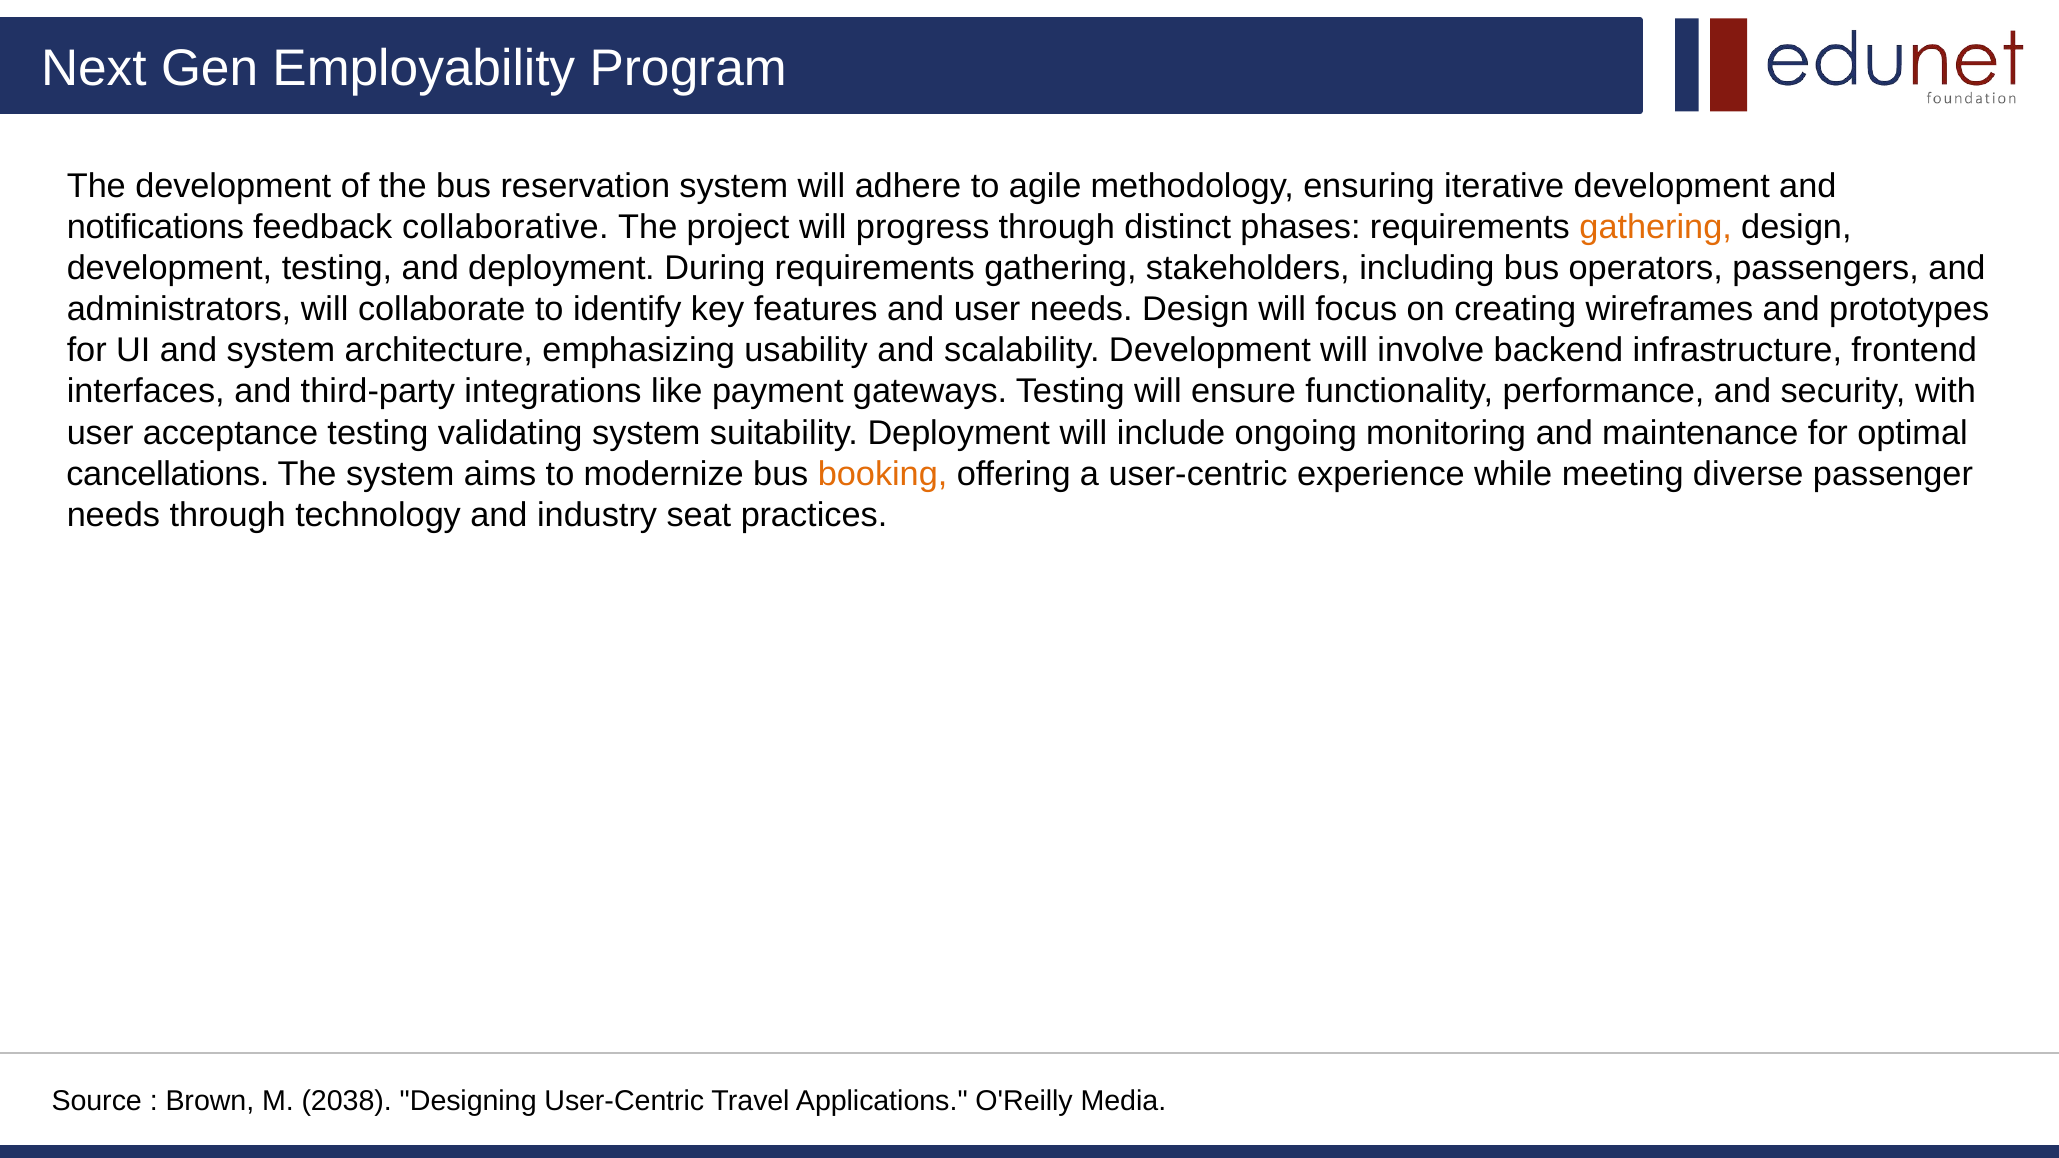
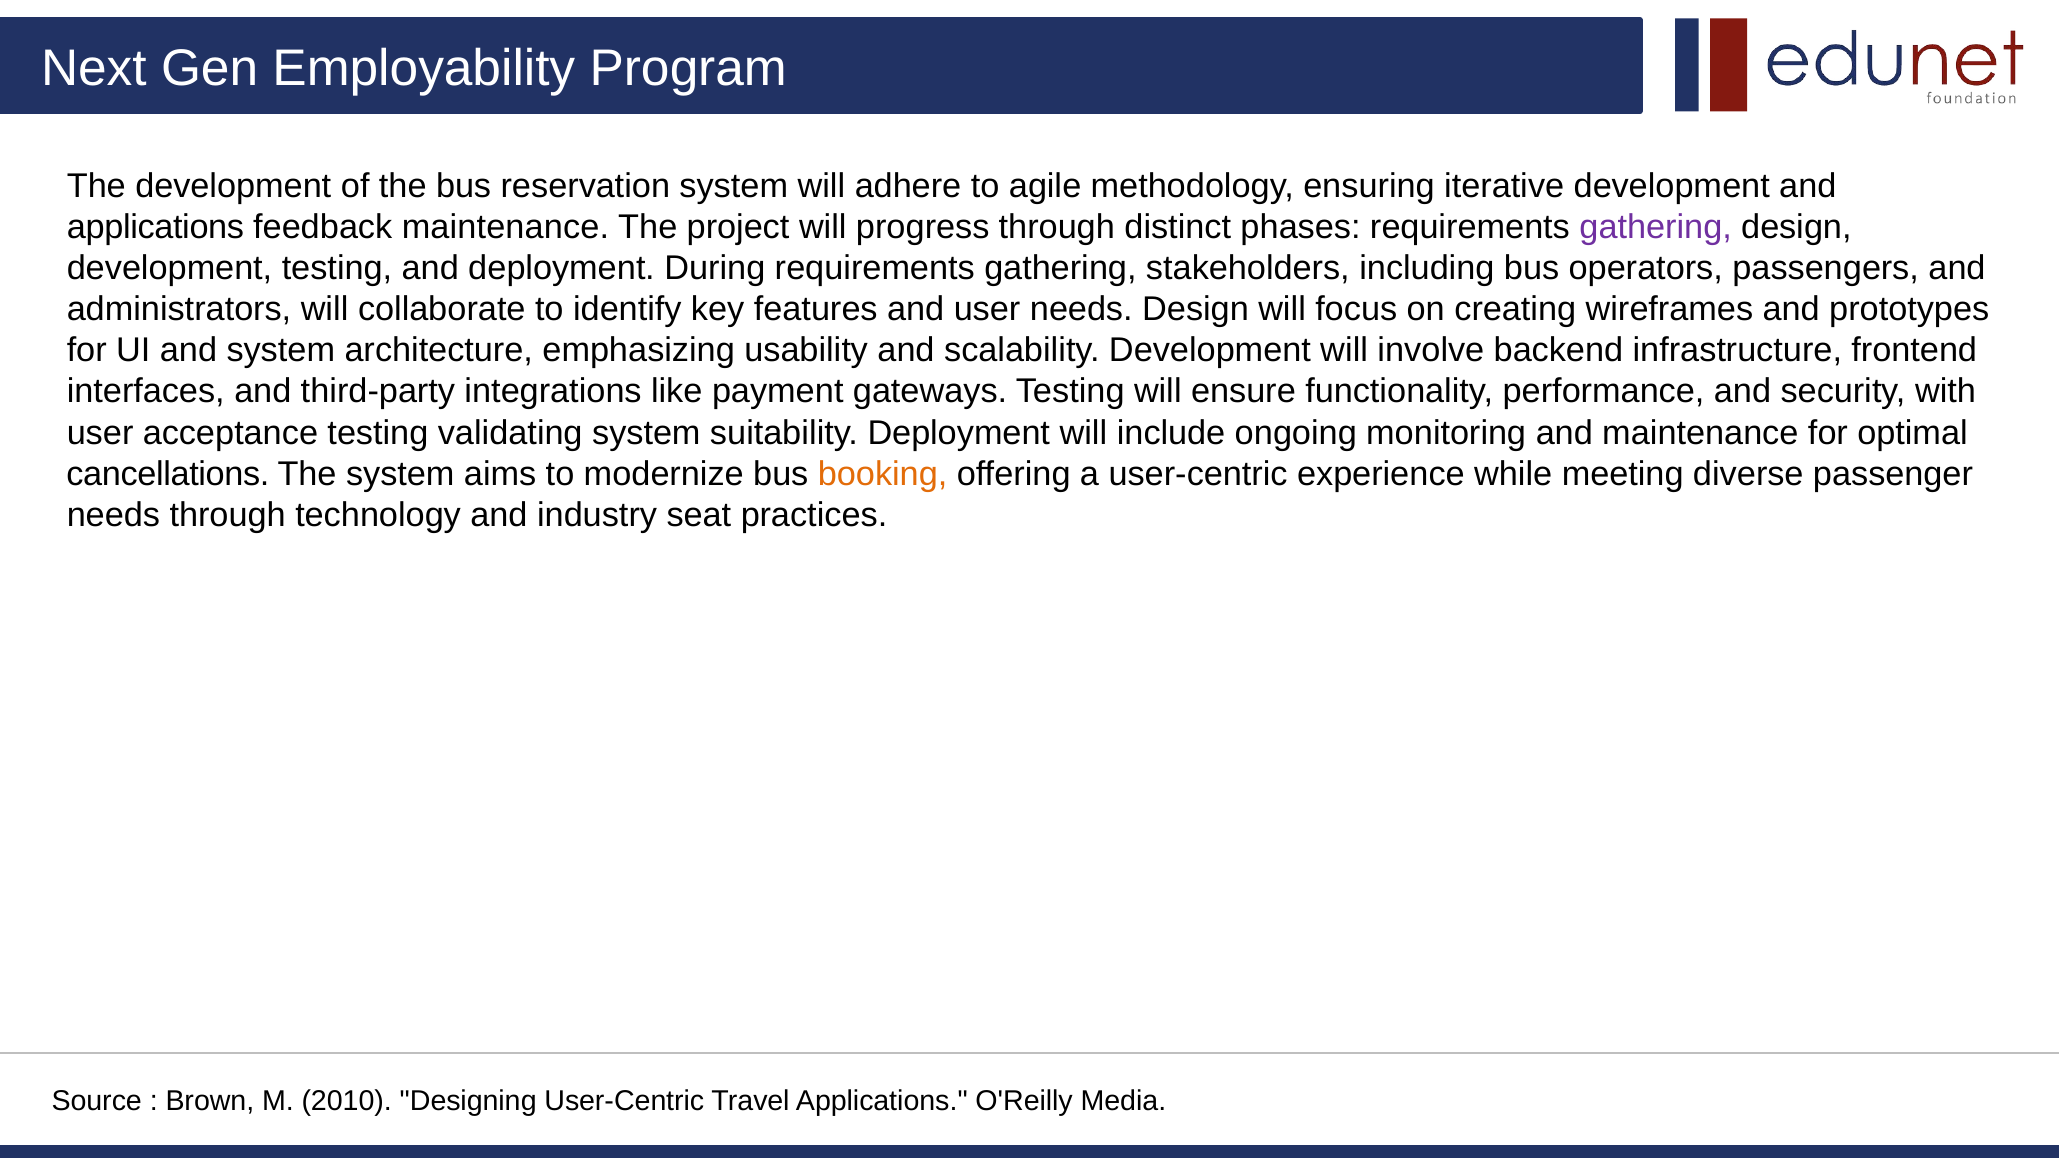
notifications at (155, 227): notifications -> applications
feedback collaborative: collaborative -> maintenance
gathering at (1656, 227) colour: orange -> purple
2038: 2038 -> 2010
